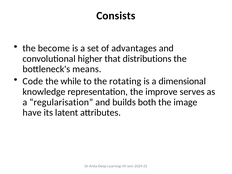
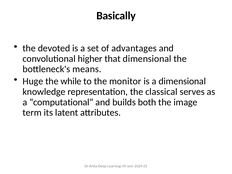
Consists: Consists -> Basically
become: become -> devoted
that distributions: distributions -> dimensional
Code: Code -> Huge
rotating: rotating -> monitor
improve: improve -> classical
regularisation: regularisation -> computational
have: have -> term
